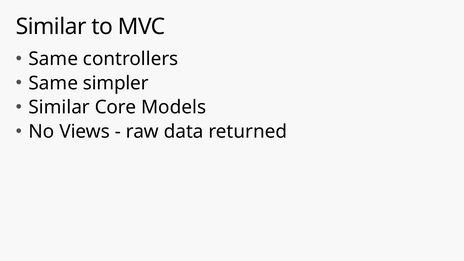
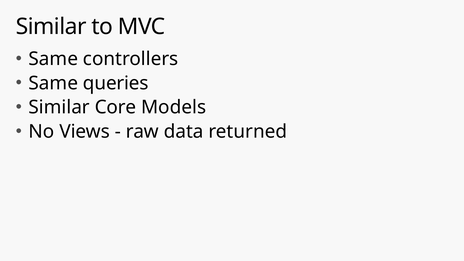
simpler: simpler -> queries
